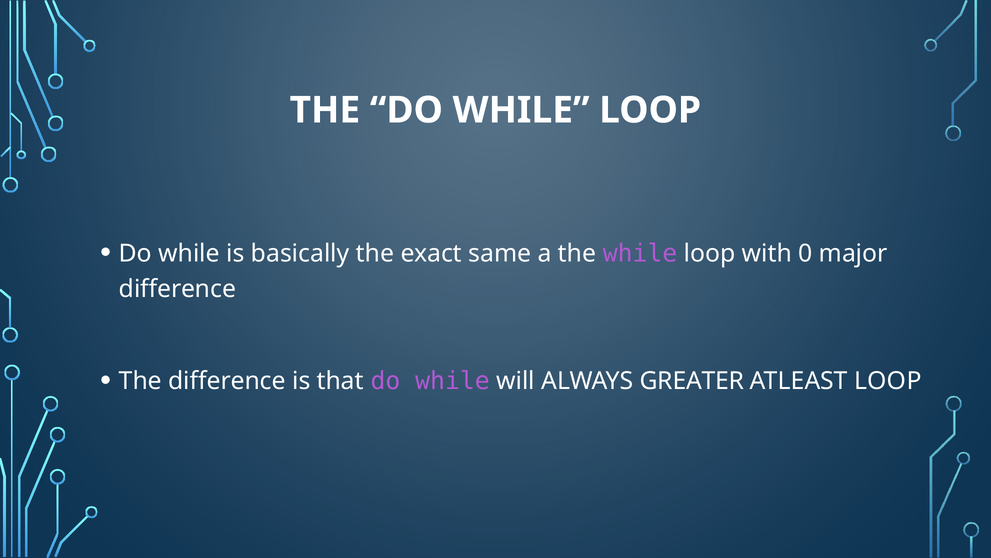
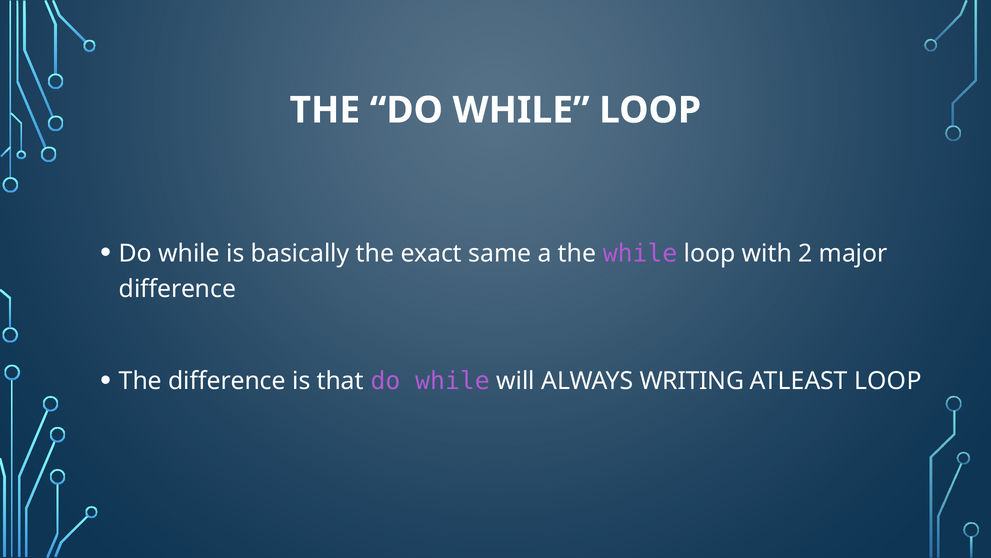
0: 0 -> 2
GREATER: GREATER -> WRITING
